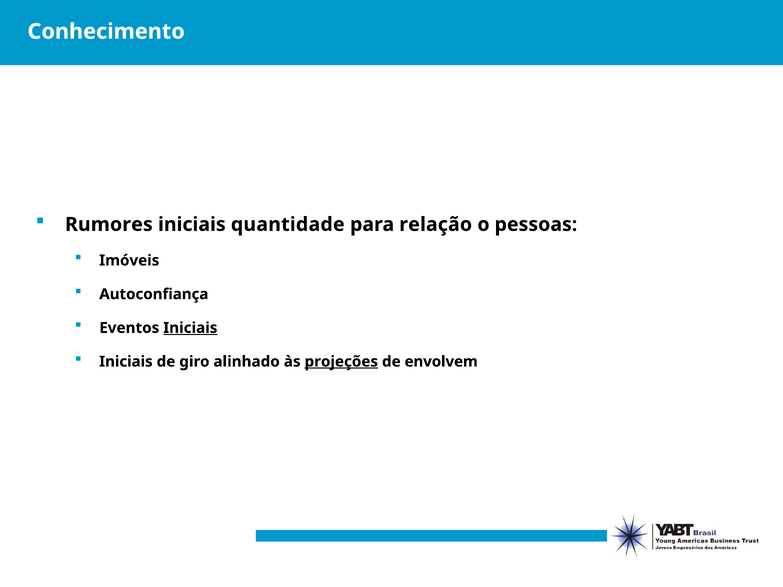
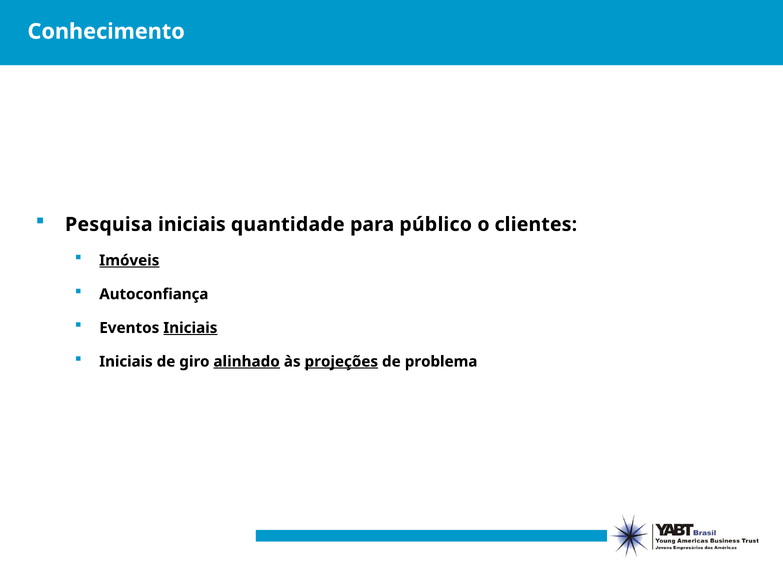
Rumores: Rumores -> Pesquisa
relação: relação -> público
pessoas: pessoas -> clientes
Imóveis underline: none -> present
alinhado underline: none -> present
envolvem: envolvem -> problema
